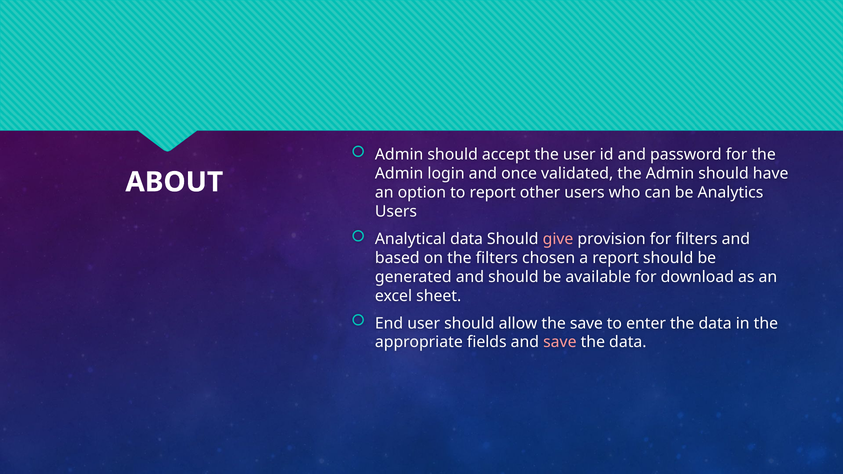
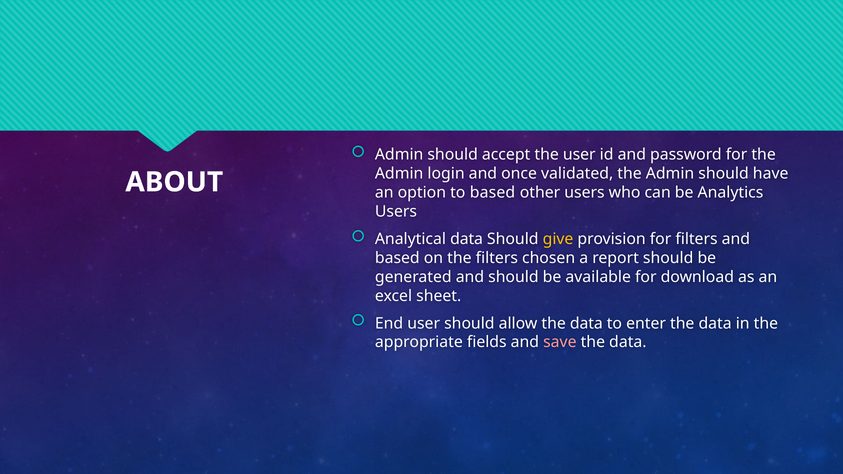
to report: report -> based
give colour: pink -> yellow
allow the save: save -> data
